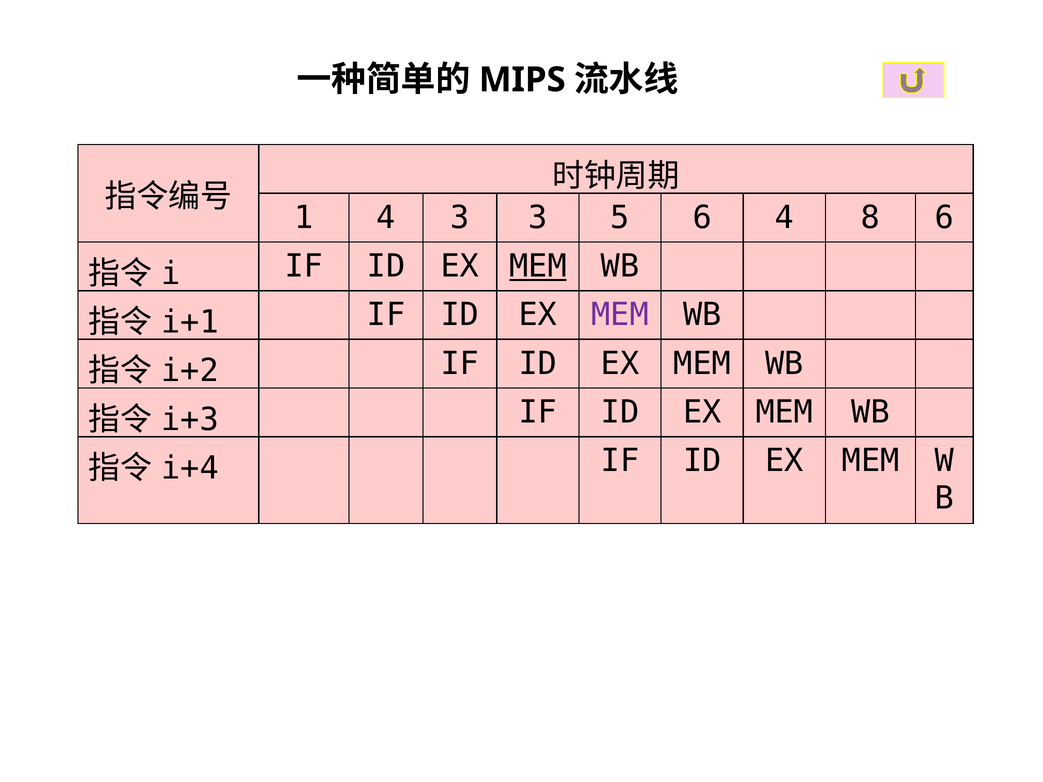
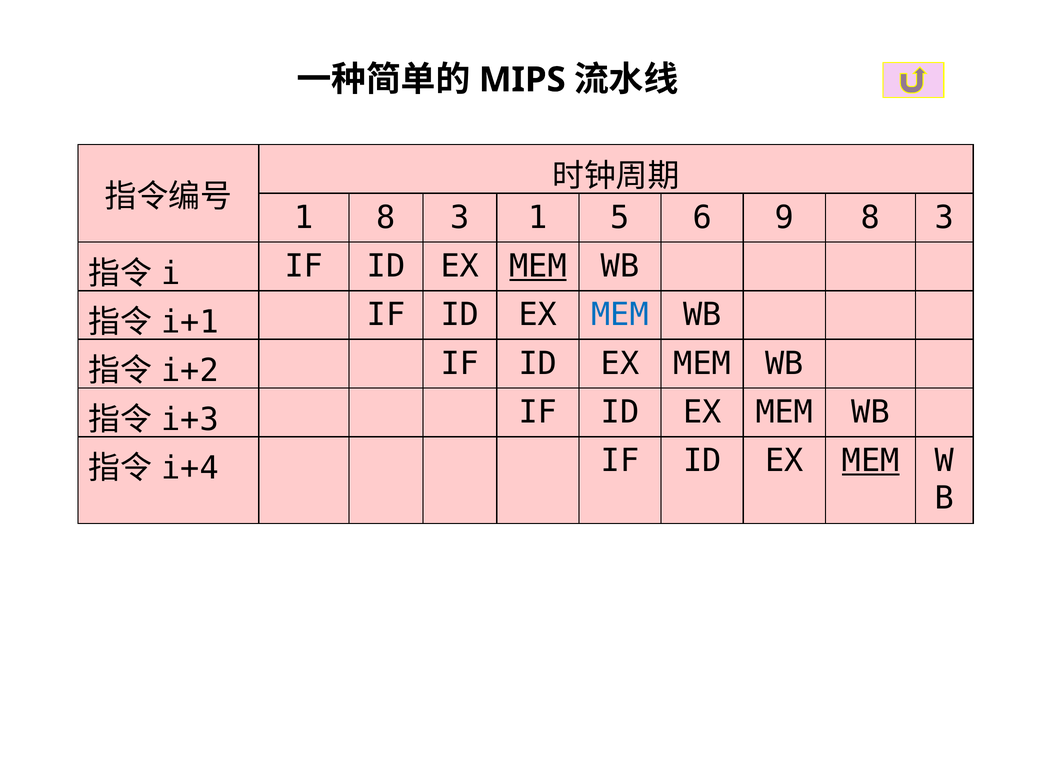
1 4: 4 -> 8
3 3: 3 -> 1
6 4: 4 -> 9
6 at (944, 218): 6 -> 3
MEM at (620, 315) colour: purple -> blue
MEM at (871, 461) underline: none -> present
